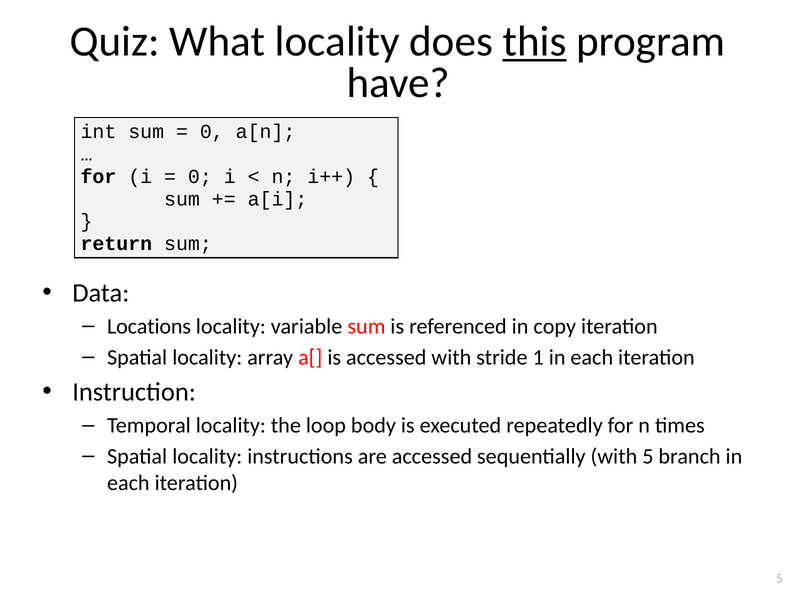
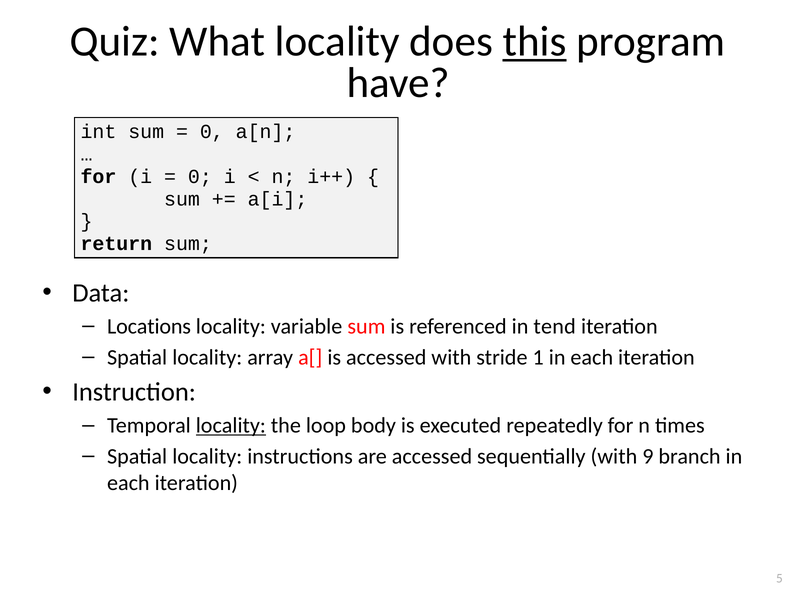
copy: copy -> tend
locality at (231, 425) underline: none -> present
with 5: 5 -> 9
